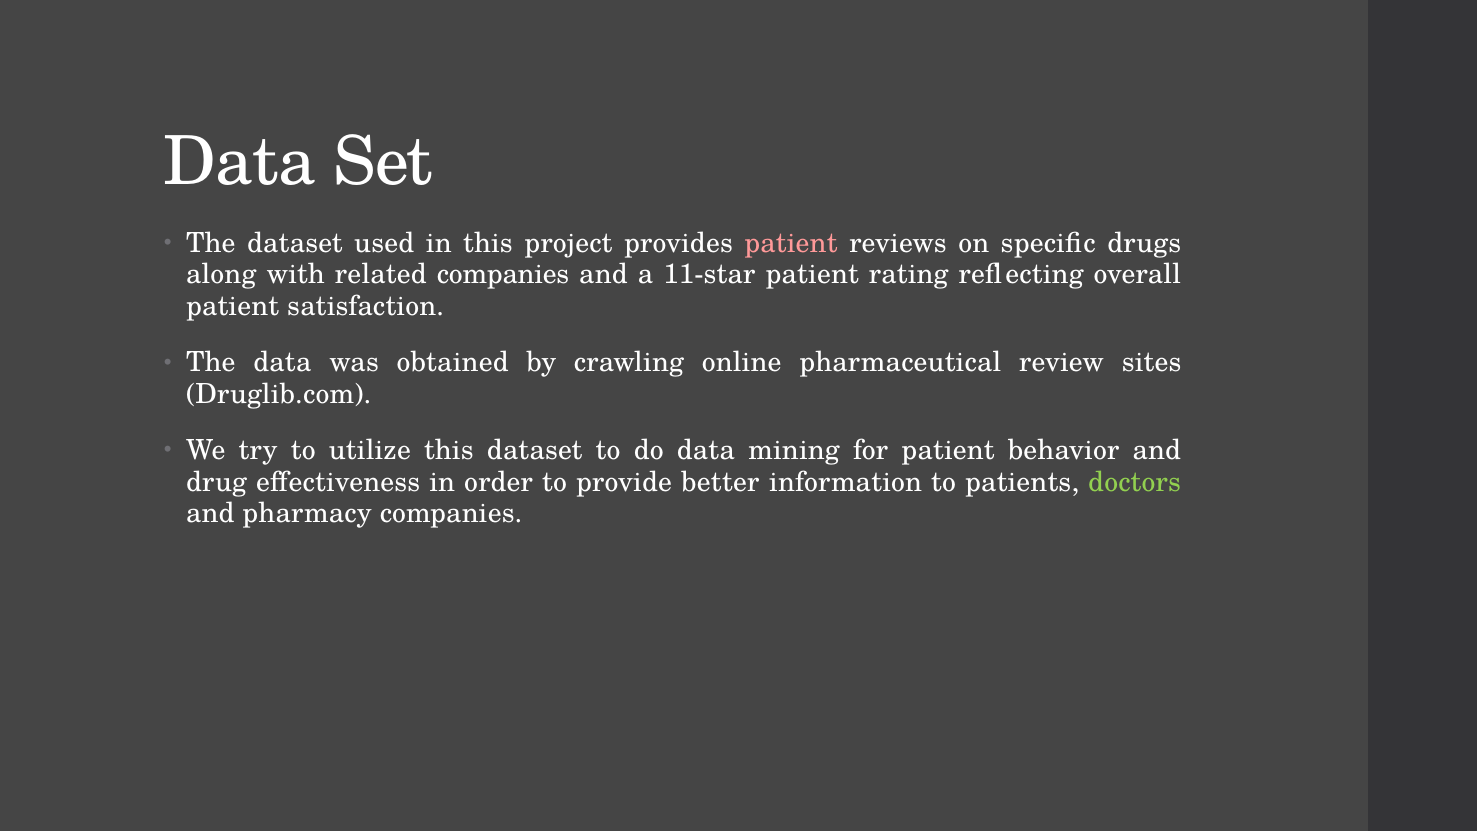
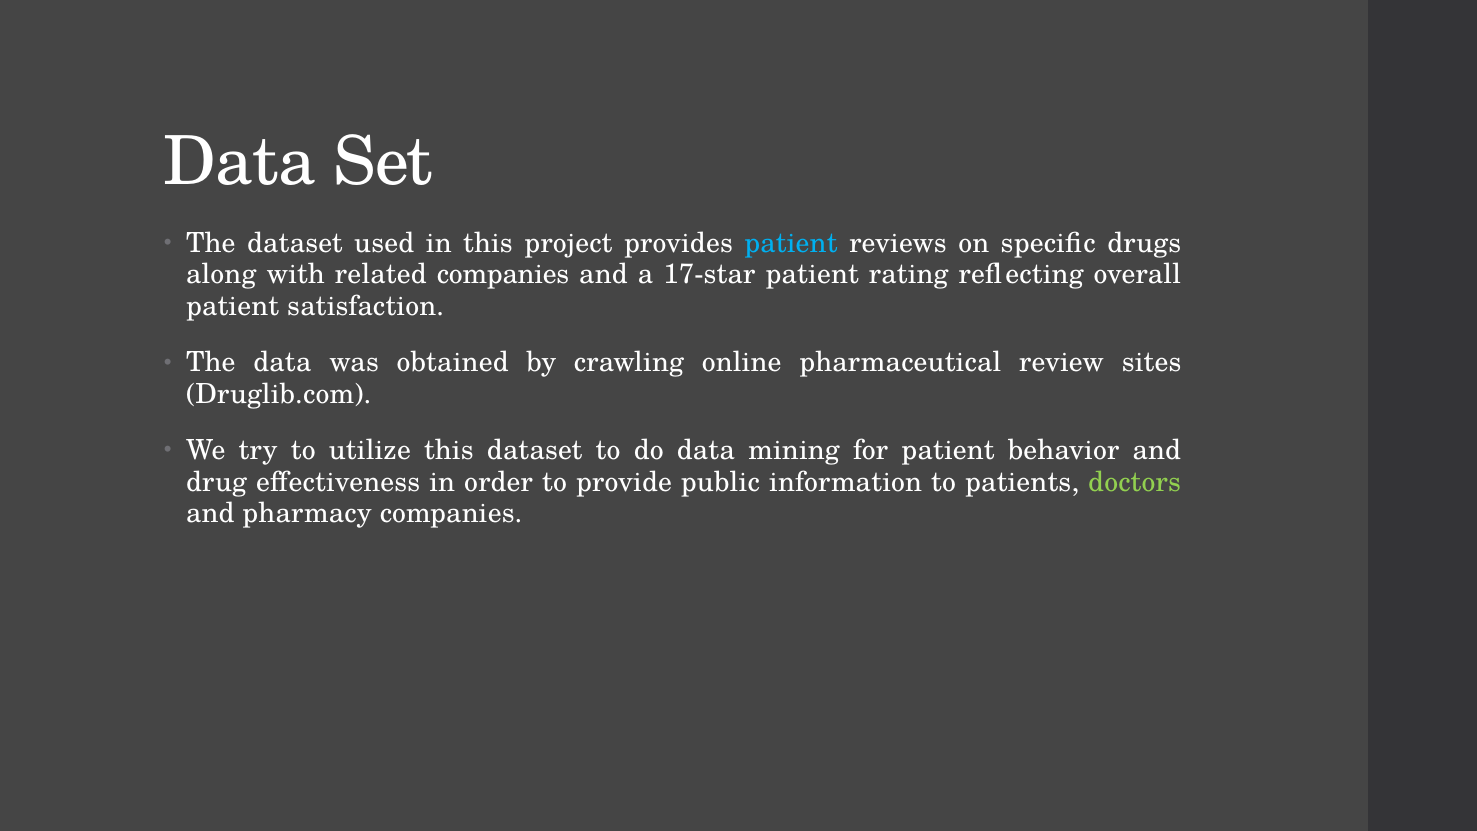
patient at (791, 243) colour: pink -> light blue
11-star: 11-star -> 17-star
better: better -> public
